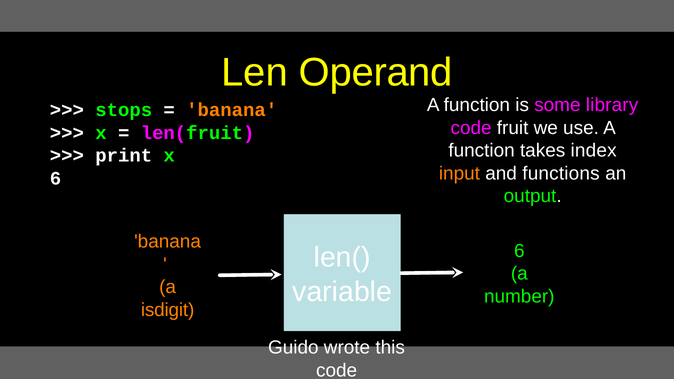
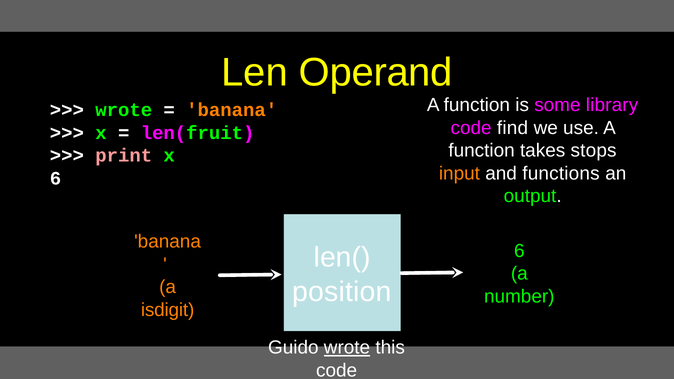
stops at (124, 110): stops -> wrote
fruit: fruit -> find
index: index -> stops
print colour: white -> pink
variable: variable -> position
wrote at (347, 348) underline: none -> present
